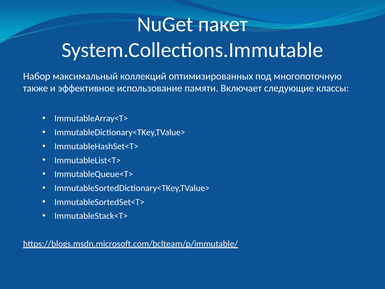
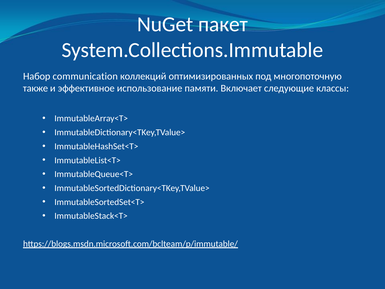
максимальный: максимальный -> communication
